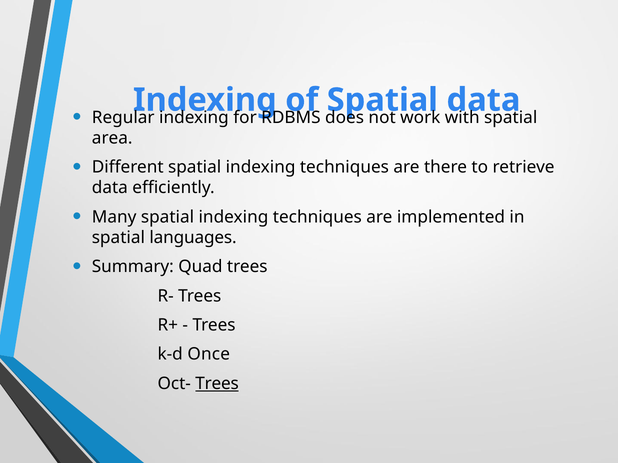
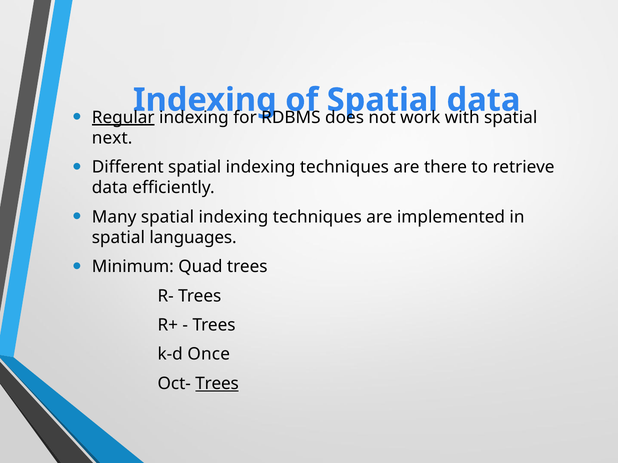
Regular underline: none -> present
area: area -> next
Summary: Summary -> Minimum
